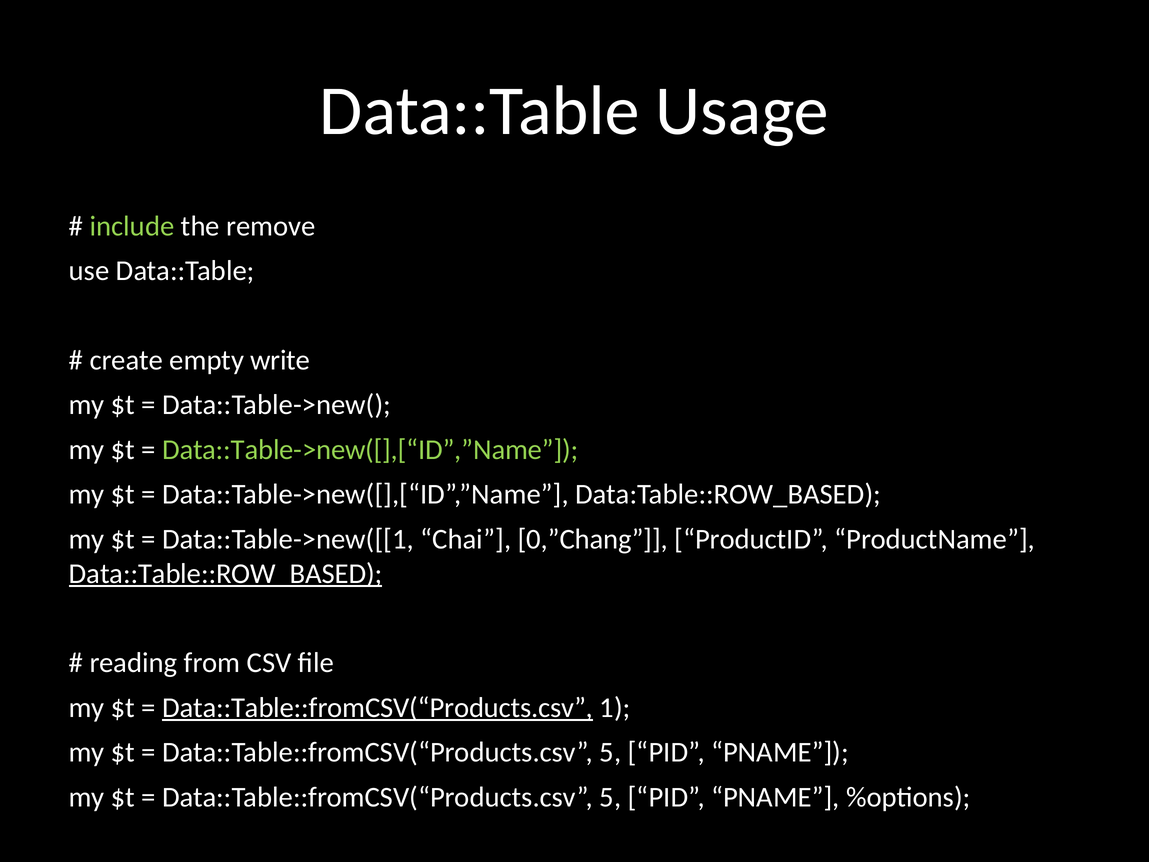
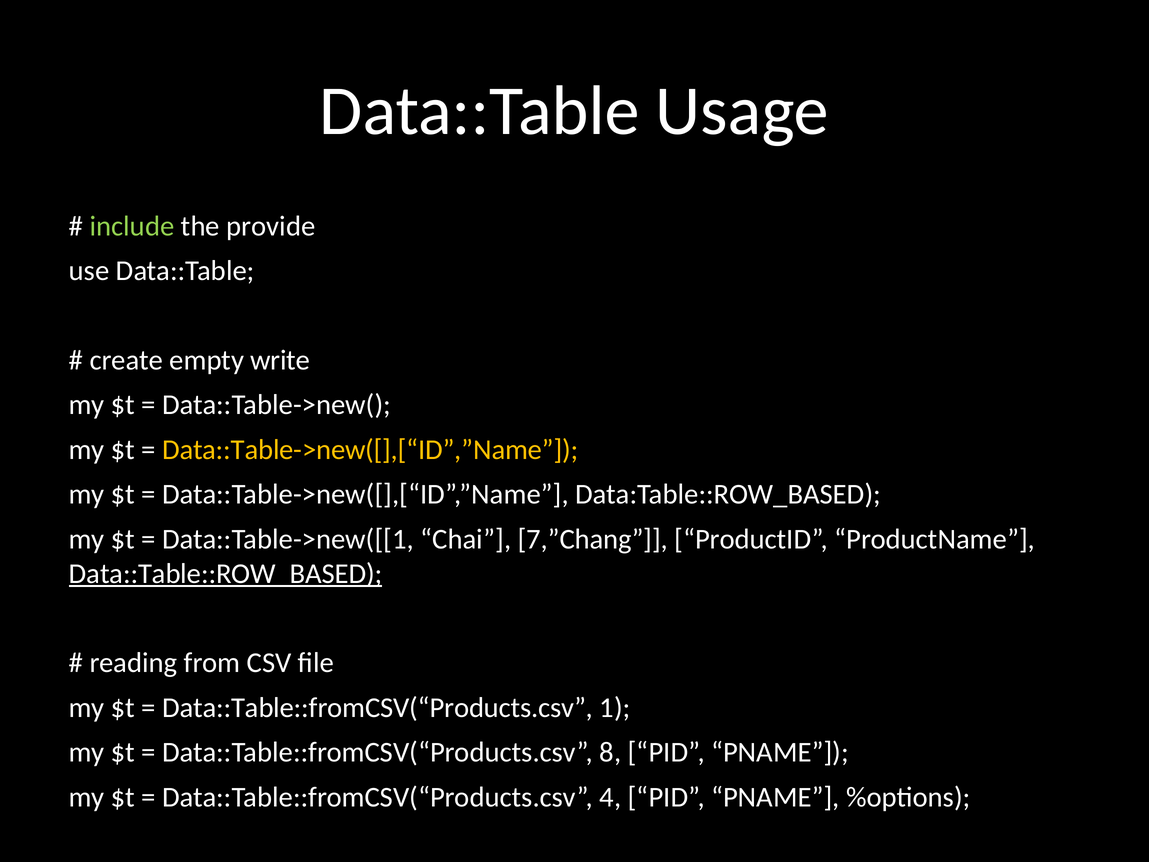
remove: remove -> provide
Data::Table->new([],[“ID”,”Name at (370, 450) colour: light green -> yellow
0,”Chang: 0,”Chang -> 7,”Chang
Data::Table::fromCSV(“Products.csv at (378, 707) underline: present -> none
5 at (610, 752): 5 -> 8
5 at (610, 797): 5 -> 4
